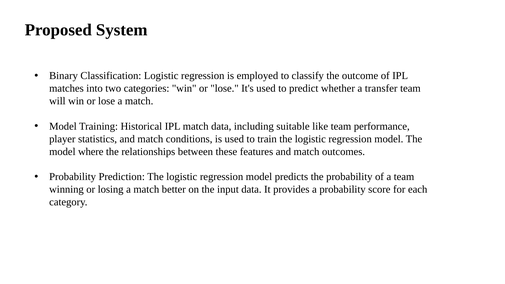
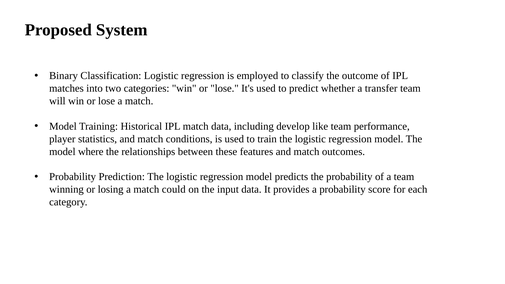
suitable: suitable -> develop
better: better -> could
